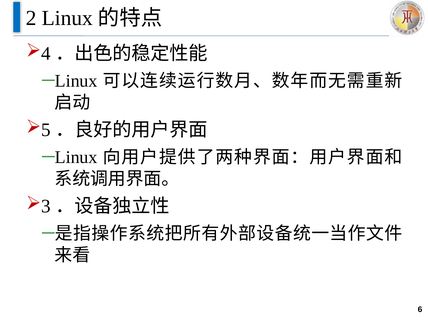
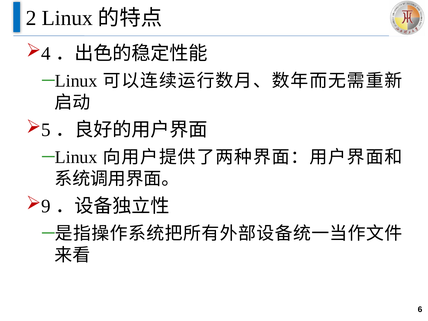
3: 3 -> 9
